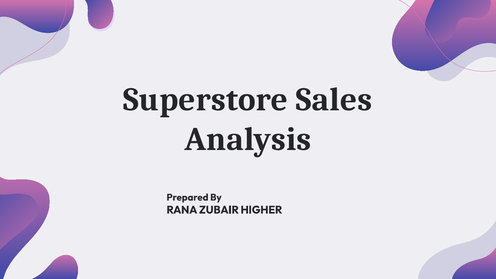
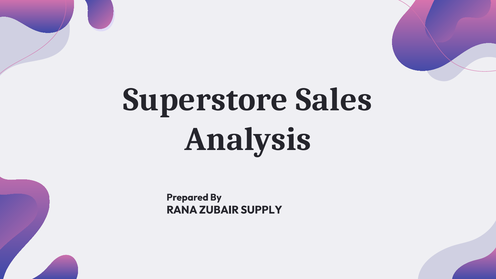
HIGHER: HIGHER -> SUPPLY
